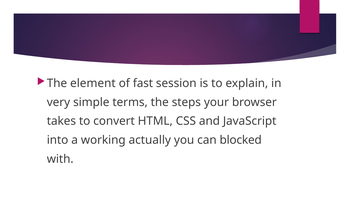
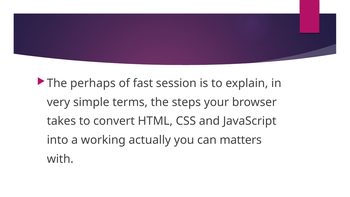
element: element -> perhaps
blocked: blocked -> matters
